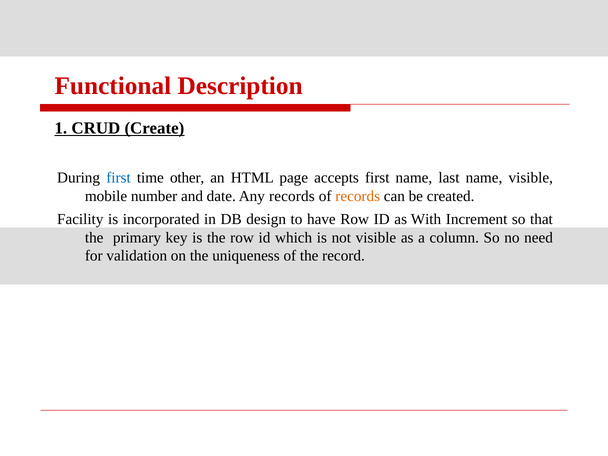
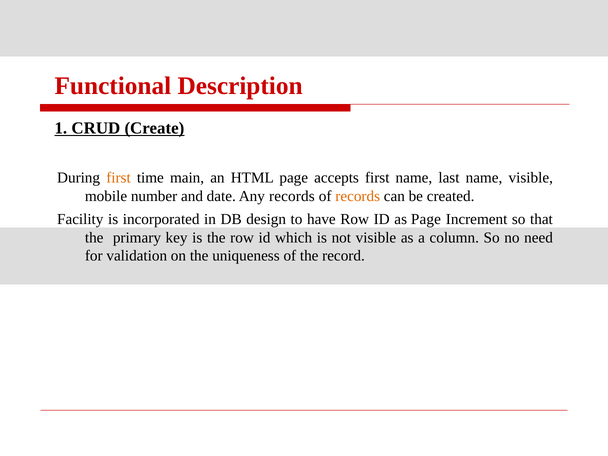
first at (119, 178) colour: blue -> orange
other: other -> main
as With: With -> Page
